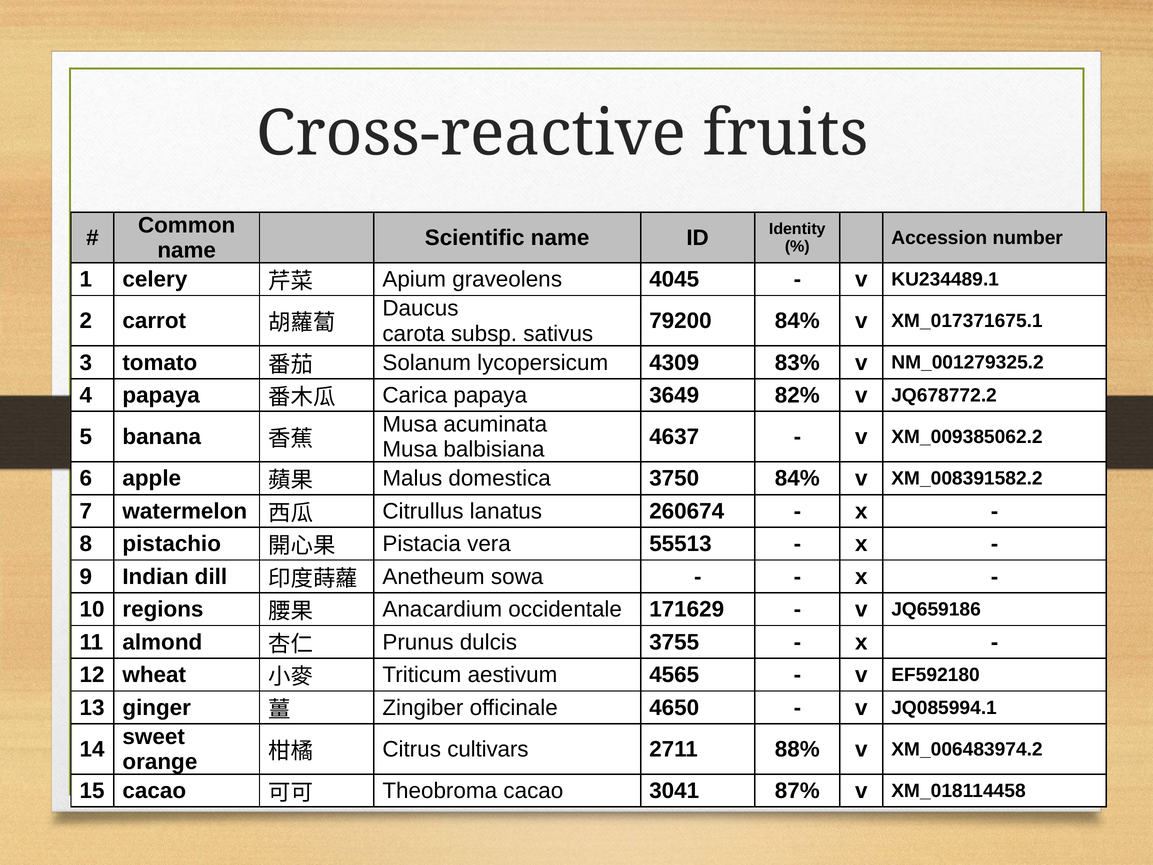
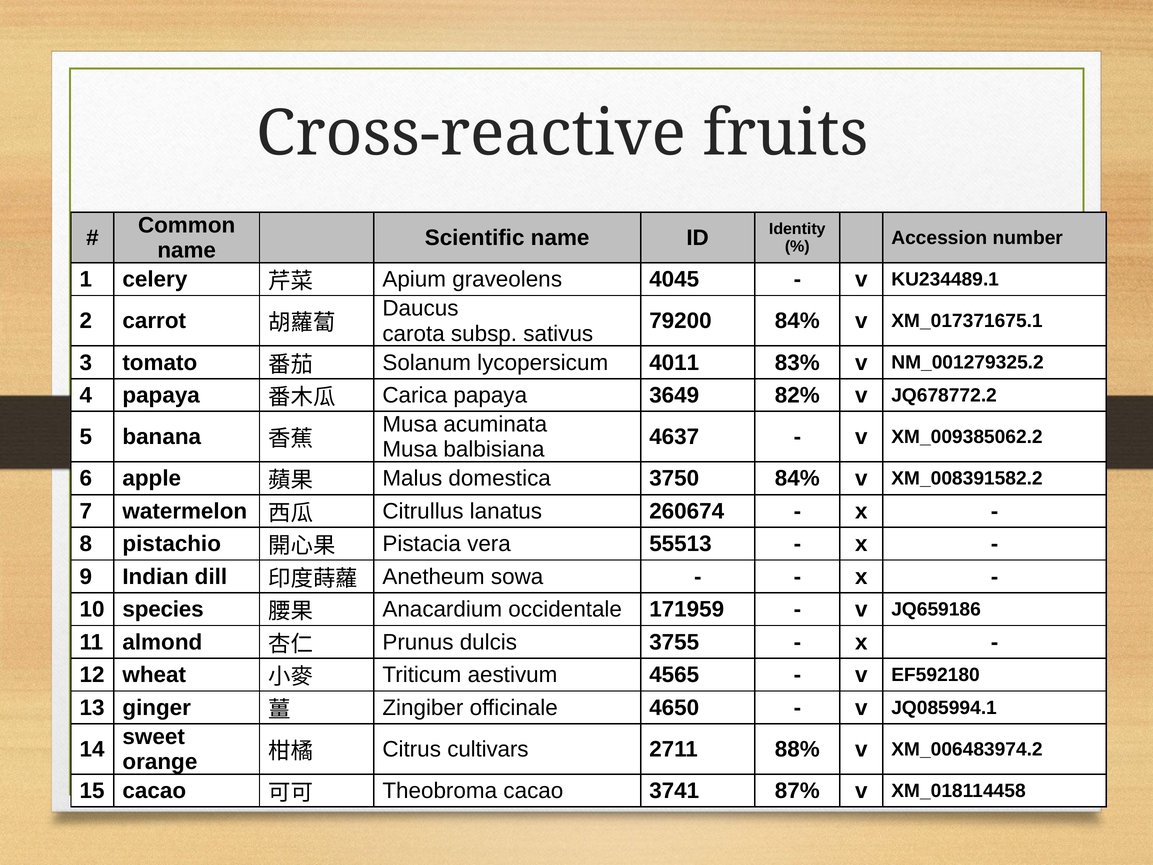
4309: 4309 -> 4011
regions: regions -> species
171629: 171629 -> 171959
3041: 3041 -> 3741
